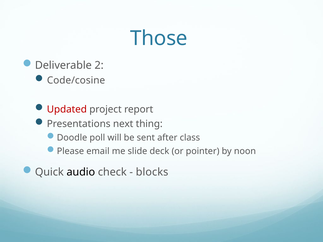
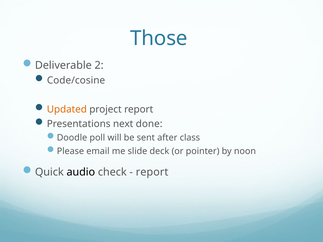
Updated colour: red -> orange
thing: thing -> done
blocks at (152, 172): blocks -> report
